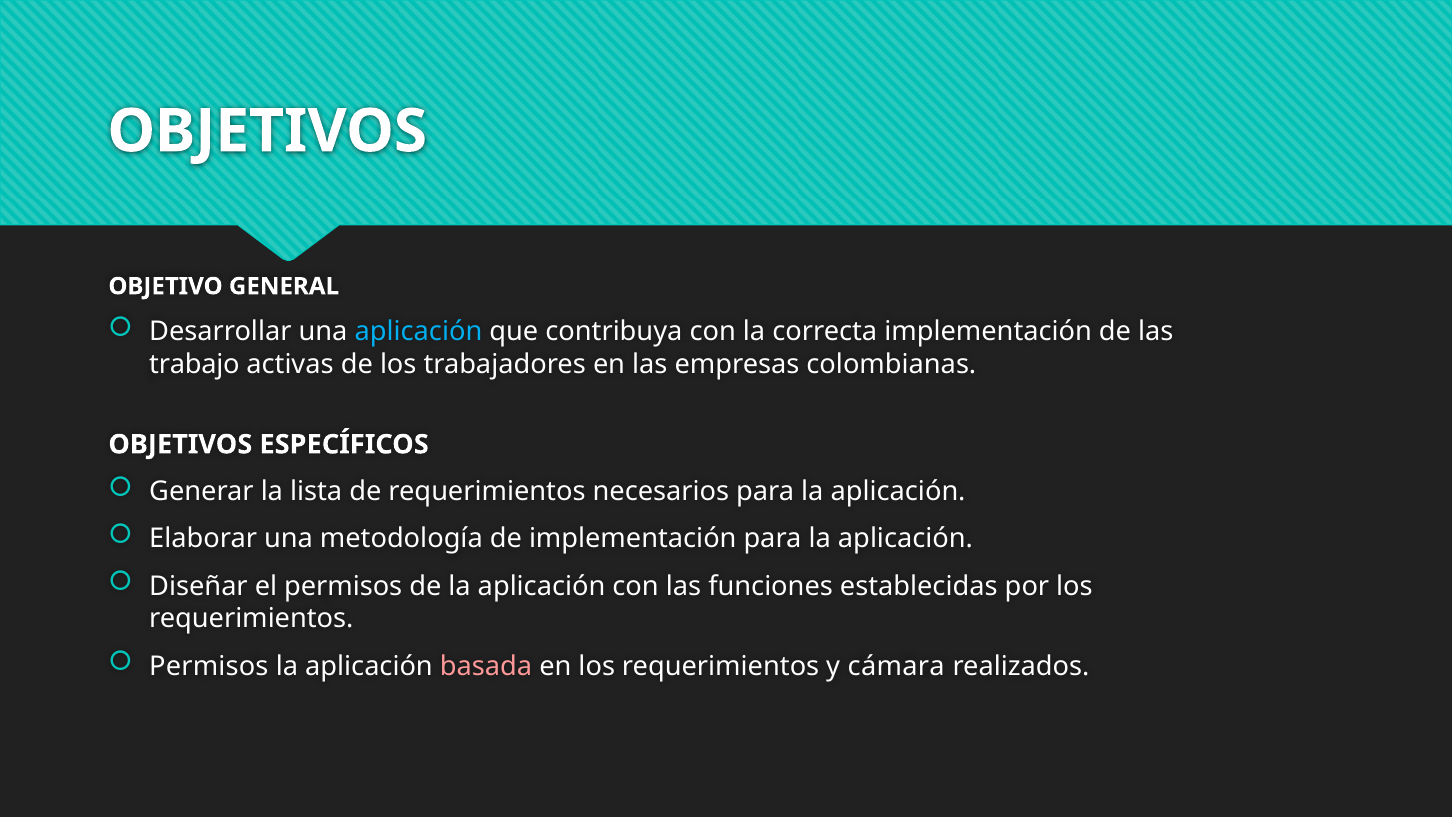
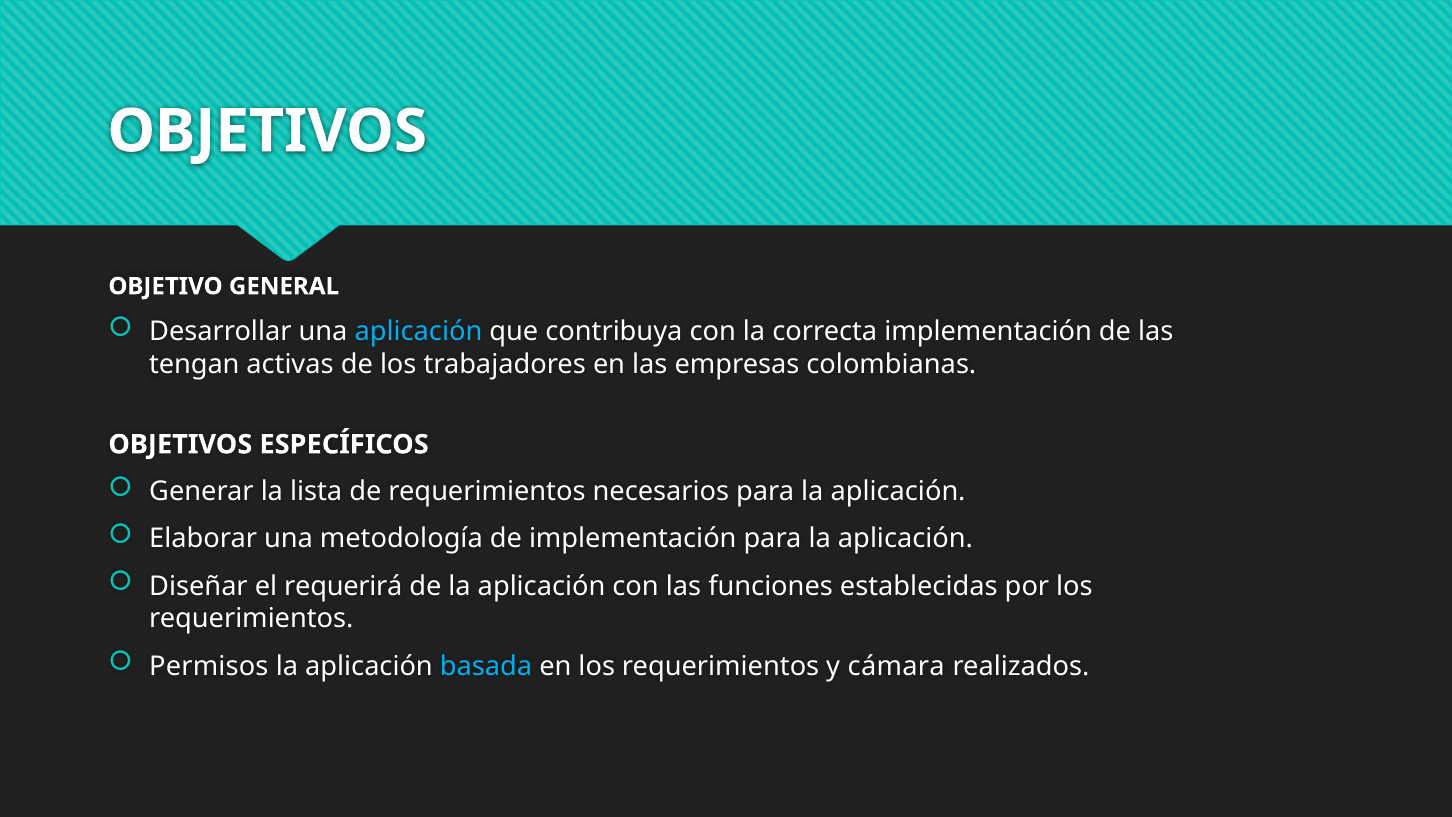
trabajo: trabajo -> tengan
el permisos: permisos -> requerirá
basada colour: pink -> light blue
